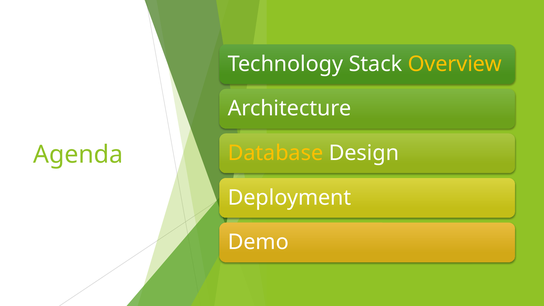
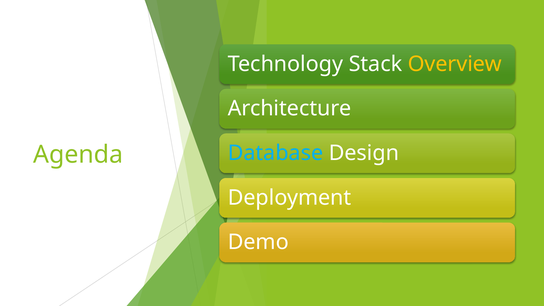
Database colour: yellow -> light blue
